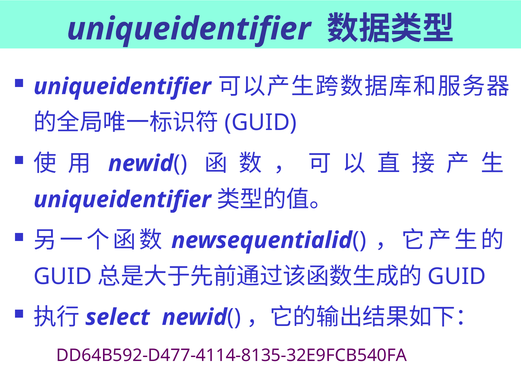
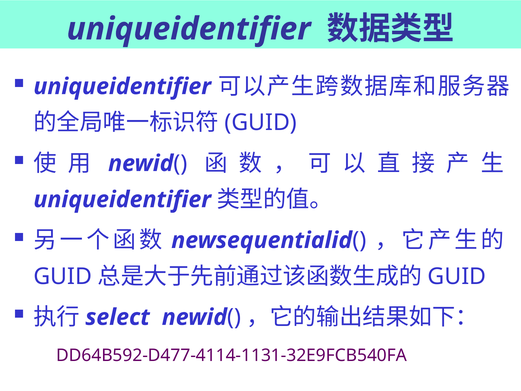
DD64B592-D477-4114-8135-32E9FCB540FA: DD64B592-D477-4114-8135-32E9FCB540FA -> DD64B592-D477-4114-1131-32E9FCB540FA
